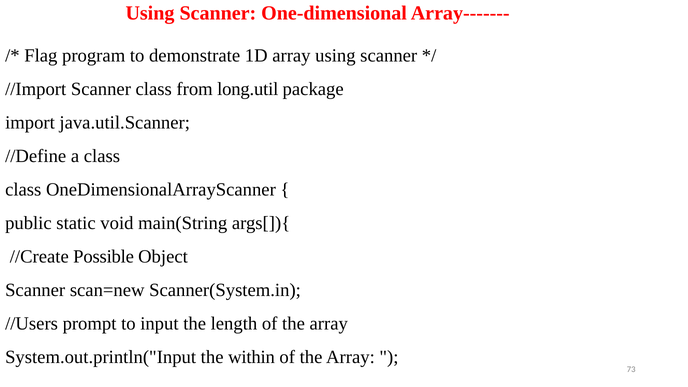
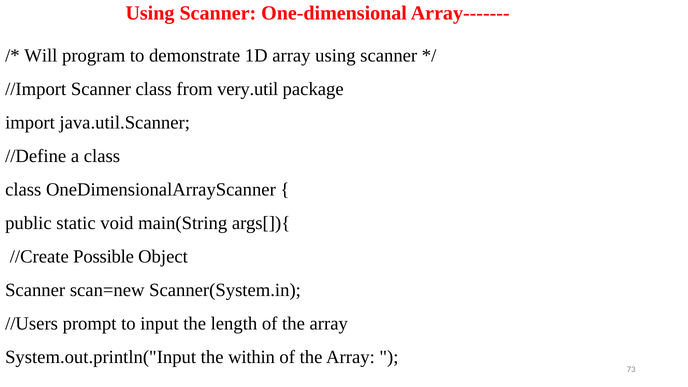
Flag: Flag -> Will
long.util: long.util -> very.util
